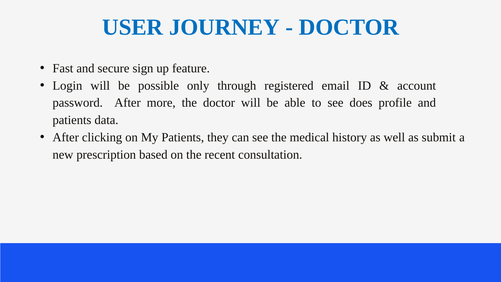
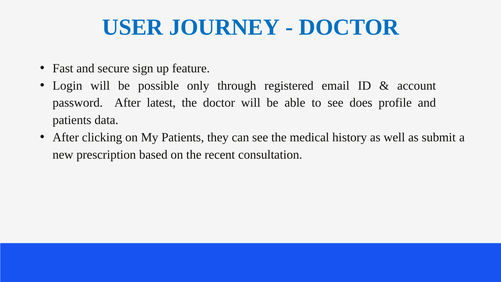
more: more -> latest
